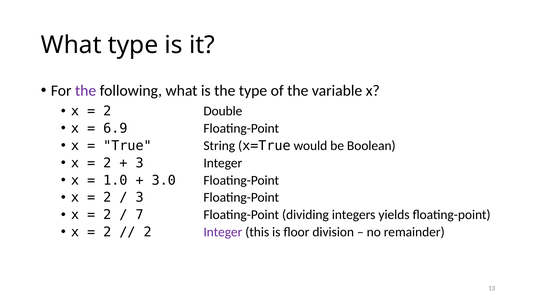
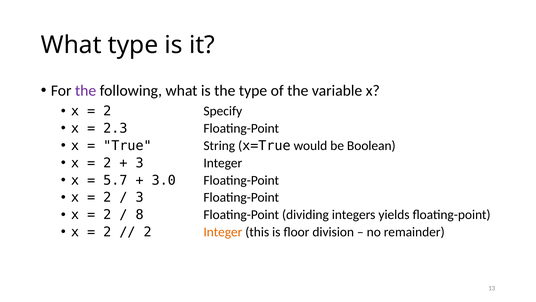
Double: Double -> Specify
6.9: 6.9 -> 2.3
1.0: 1.0 -> 5.7
7: 7 -> 8
Integer at (223, 232) colour: purple -> orange
